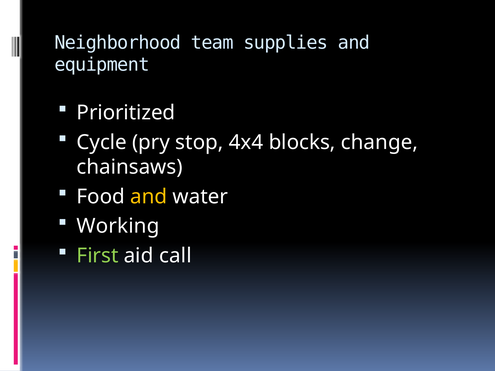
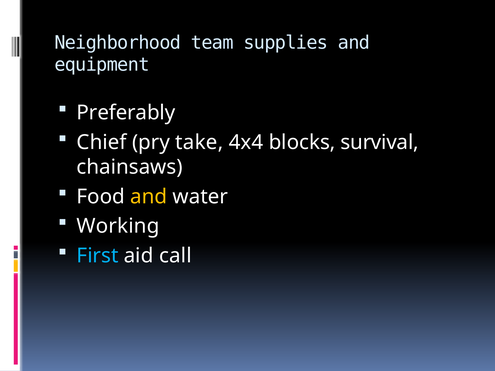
Prioritized: Prioritized -> Preferably
Cycle: Cycle -> Chief
stop: stop -> take
change: change -> survival
First colour: light green -> light blue
